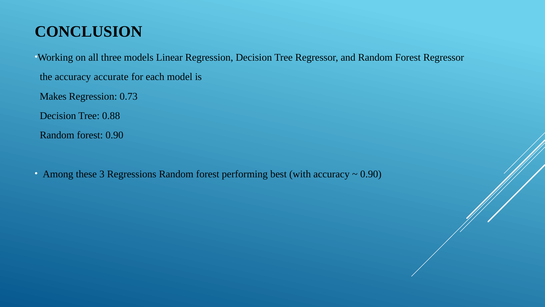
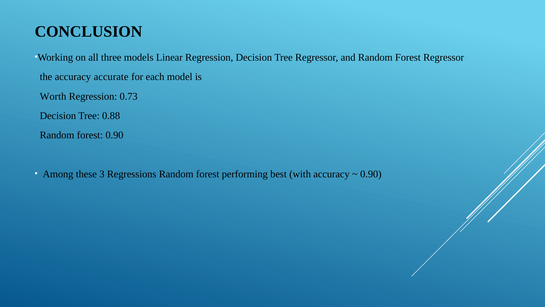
Makes: Makes -> Worth
